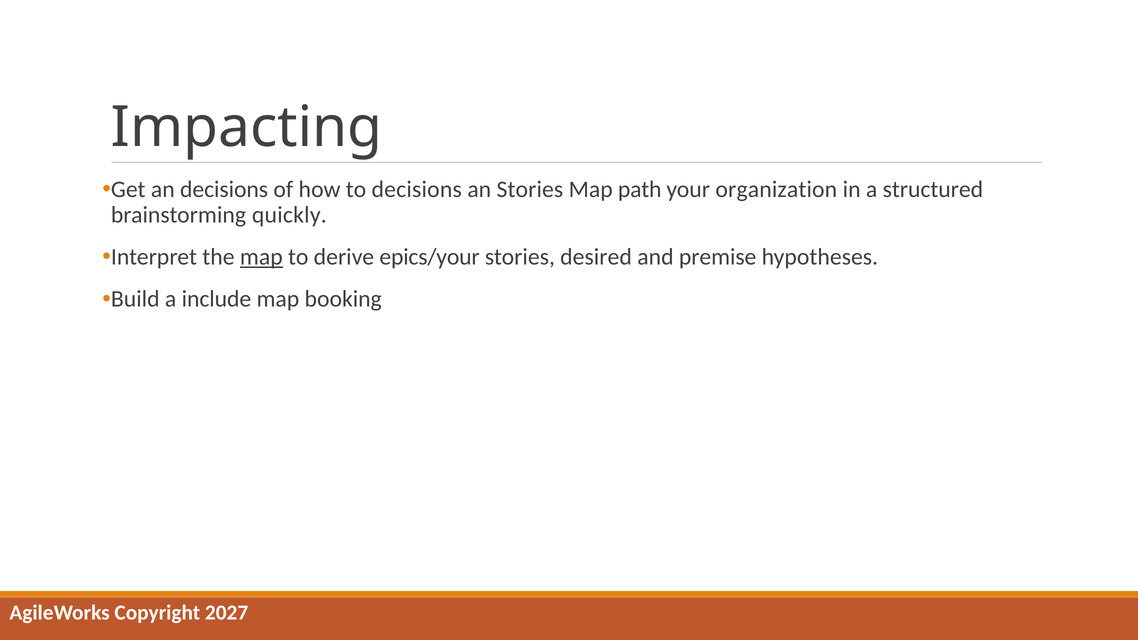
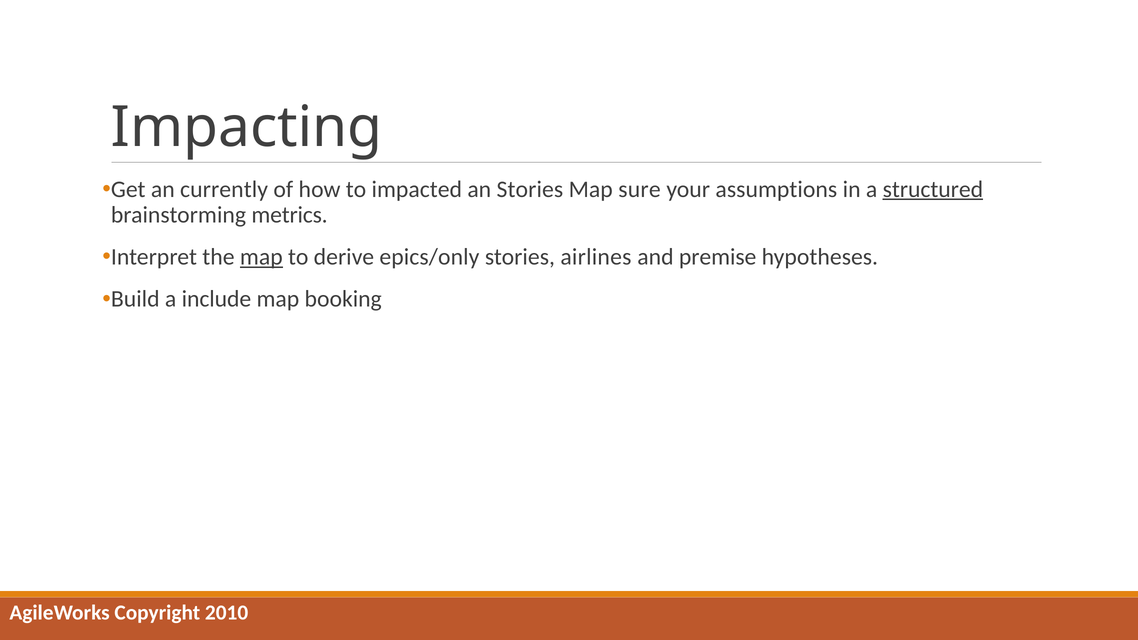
an decisions: decisions -> currently
to decisions: decisions -> impacted
path: path -> sure
organization: organization -> assumptions
structured underline: none -> present
quickly: quickly -> metrics
epics/your: epics/your -> epics/only
desired: desired -> airlines
2027: 2027 -> 2010
